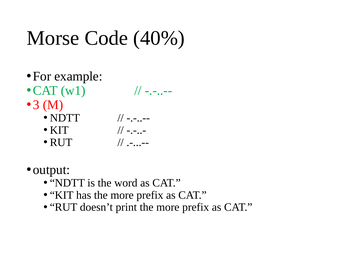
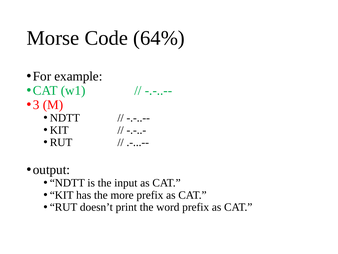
40%: 40% -> 64%
word: word -> input
more at (168, 207): more -> word
